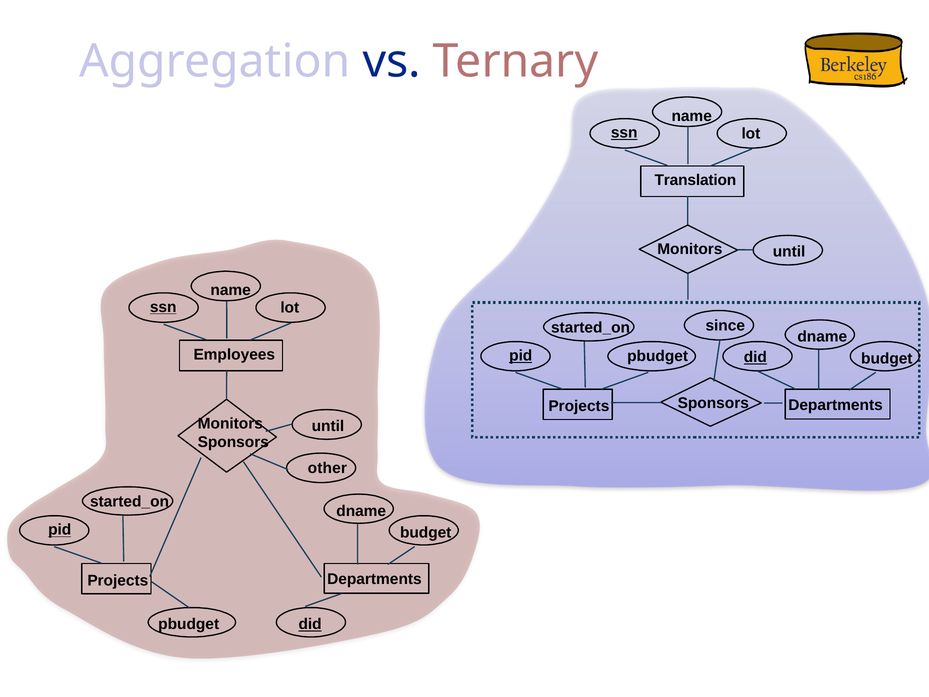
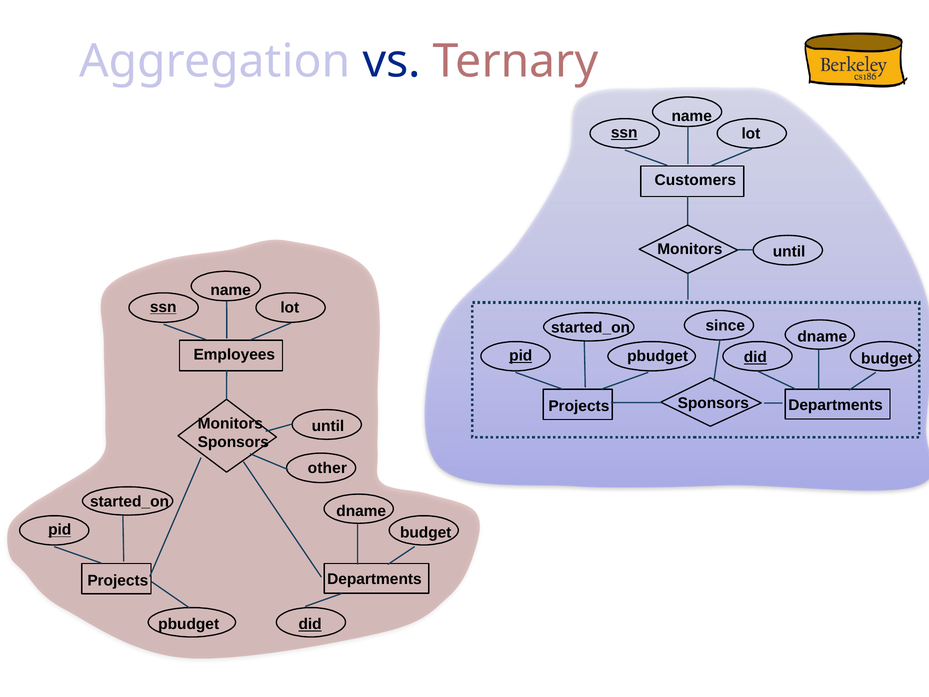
Translation: Translation -> Customers
